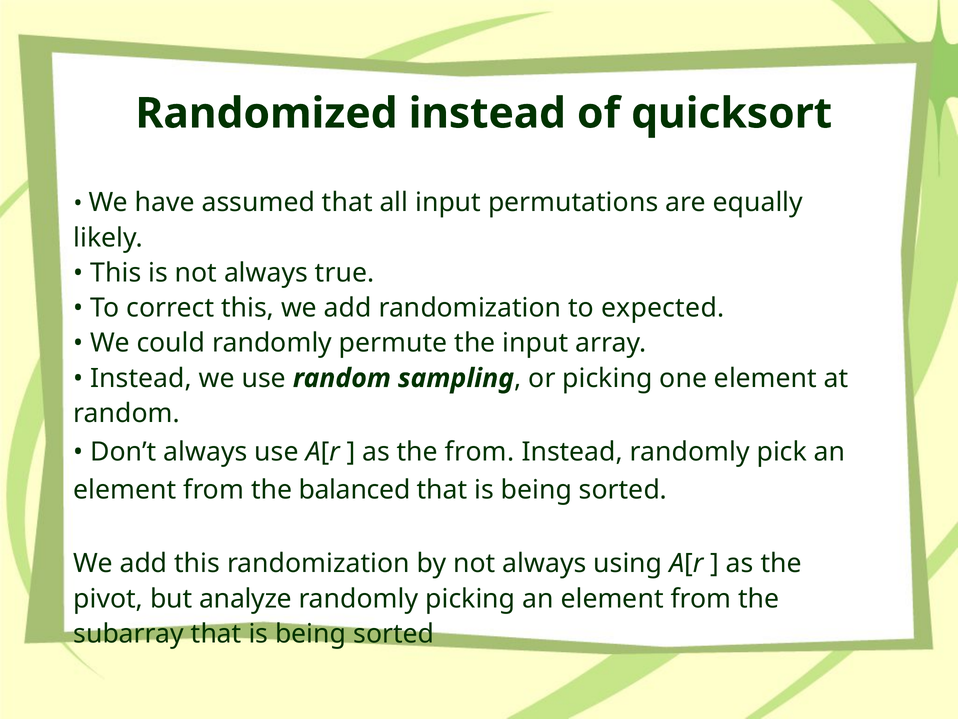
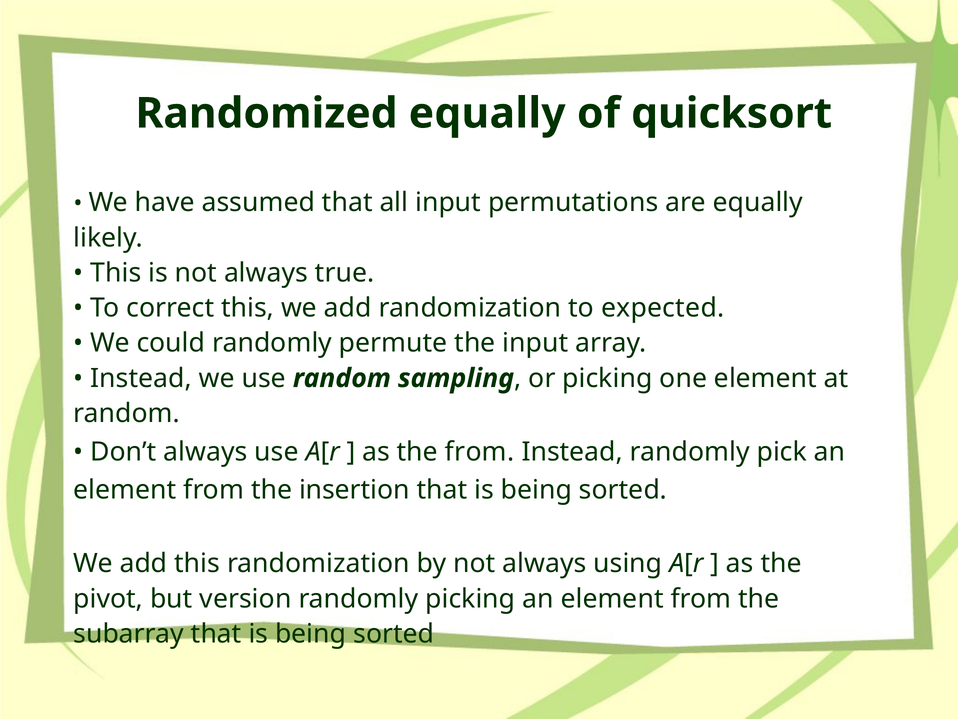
Randomized instead: instead -> equally
balanced: balanced -> insertion
analyze: analyze -> version
